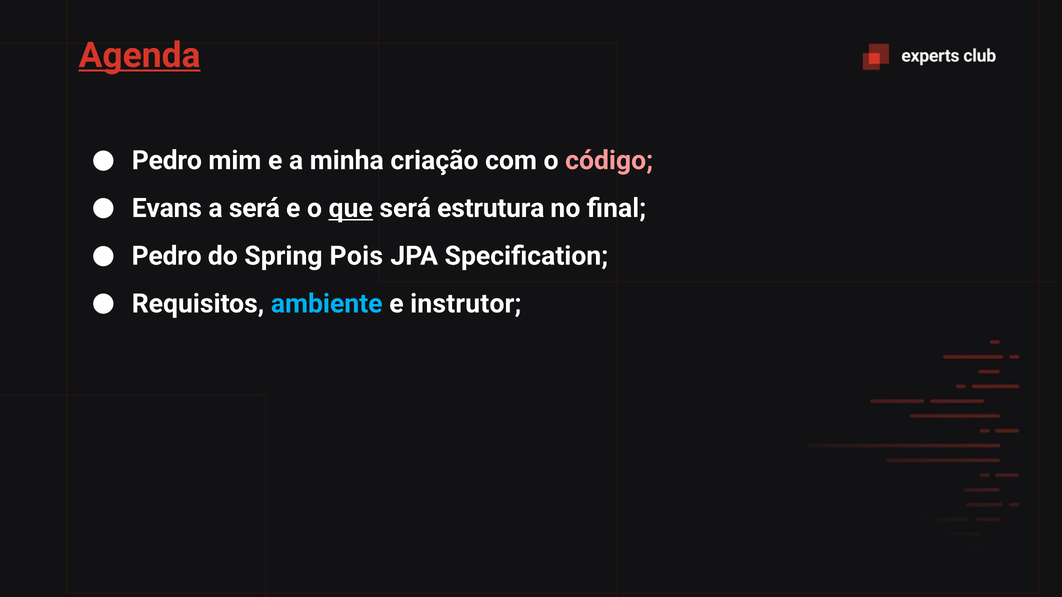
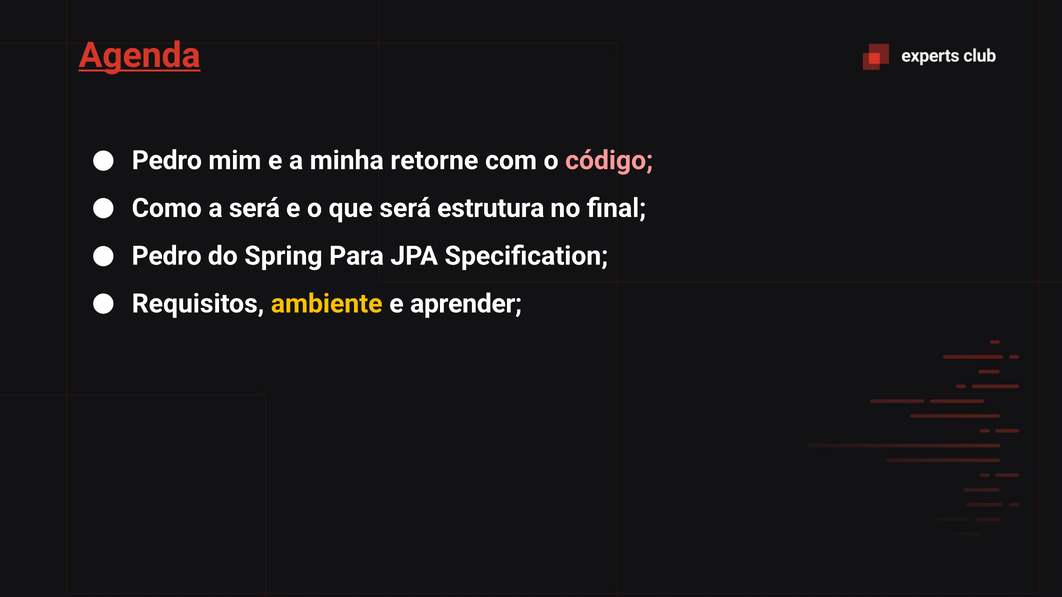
criação: criação -> retorne
Evans: Evans -> Como
que underline: present -> none
Pois: Pois -> Para
ambiente colour: light blue -> yellow
instrutor: instrutor -> aprender
